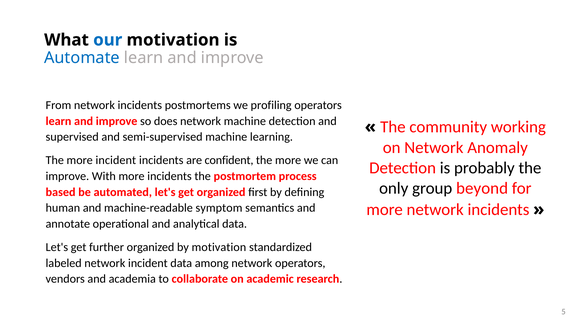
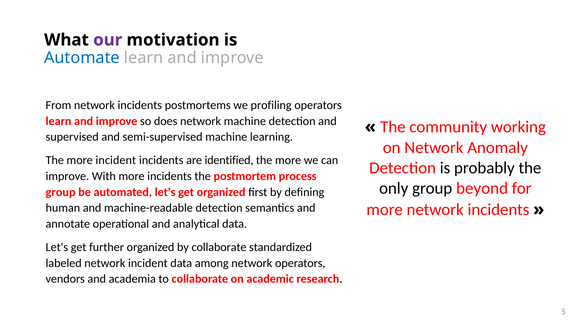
our colour: blue -> purple
confident: confident -> identified
based at (61, 192): based -> group
machine-readable symptom: symptom -> detection
by motivation: motivation -> collaborate
